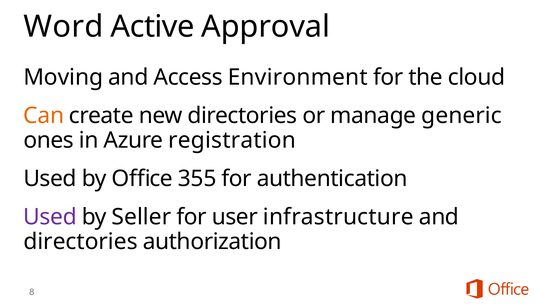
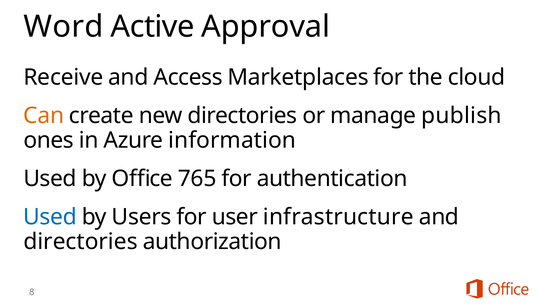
Moving: Moving -> Receive
Environment: Environment -> Marketplaces
generic: generic -> publish
registration: registration -> information
355: 355 -> 765
Used at (50, 217) colour: purple -> blue
Seller: Seller -> Users
